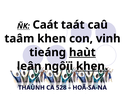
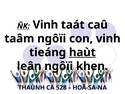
ÑK Caát: Caát -> Vinh
taâm khen: khen -> ngôïi
khen at (92, 66) underline: present -> none
